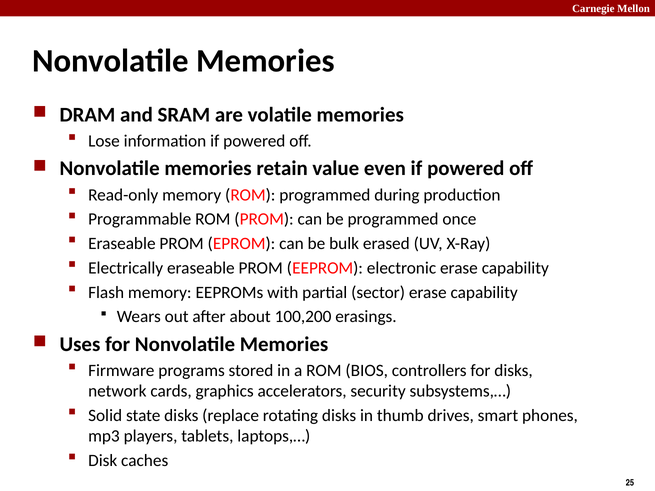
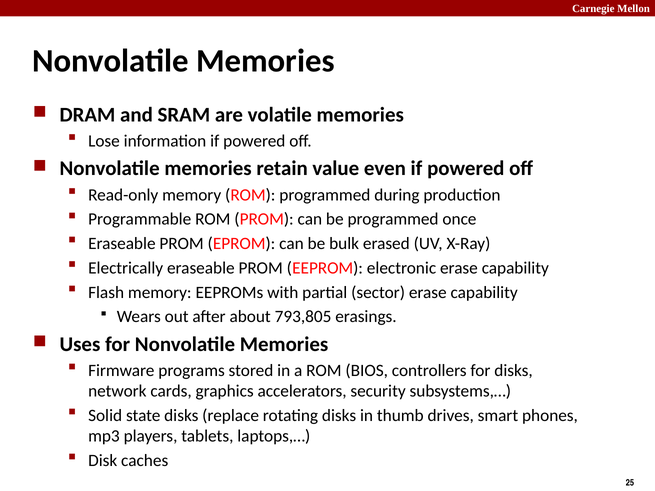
100,200: 100,200 -> 793,805
